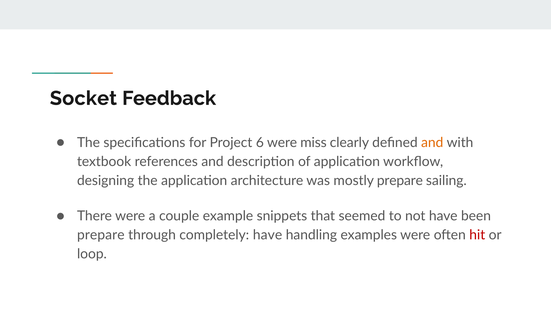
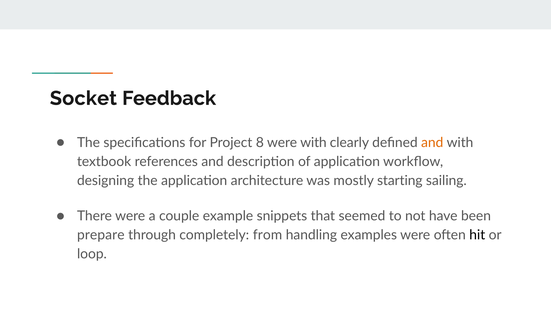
6: 6 -> 8
were miss: miss -> with
mostly prepare: prepare -> starting
completely have: have -> from
hit colour: red -> black
